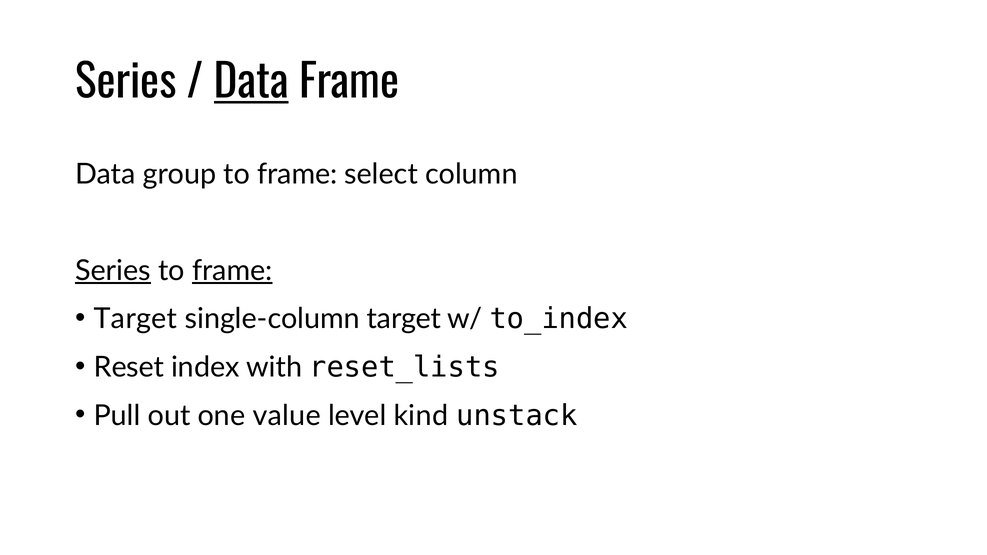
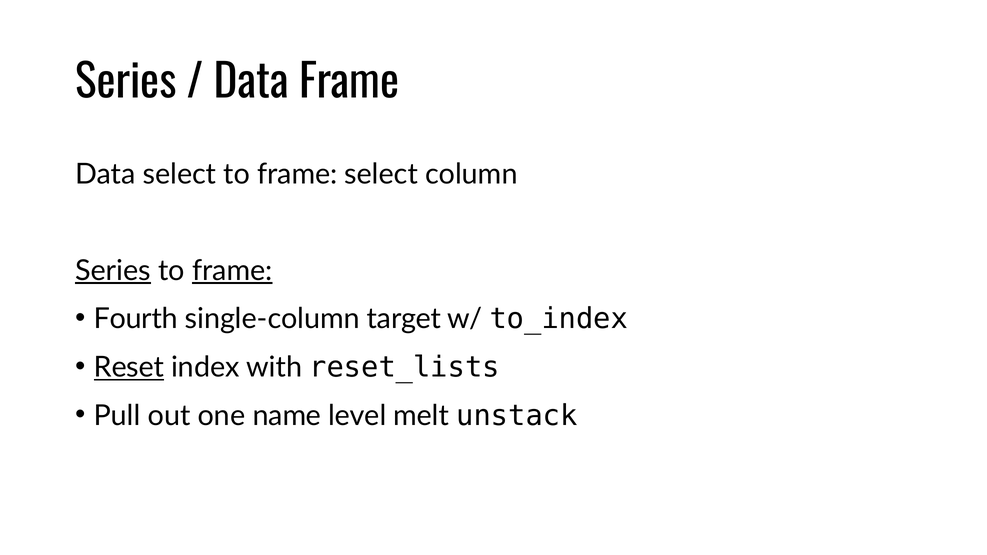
Data at (251, 83) underline: present -> none
Data group: group -> select
Target at (135, 319): Target -> Fourth
Reset underline: none -> present
value: value -> name
kind: kind -> melt
